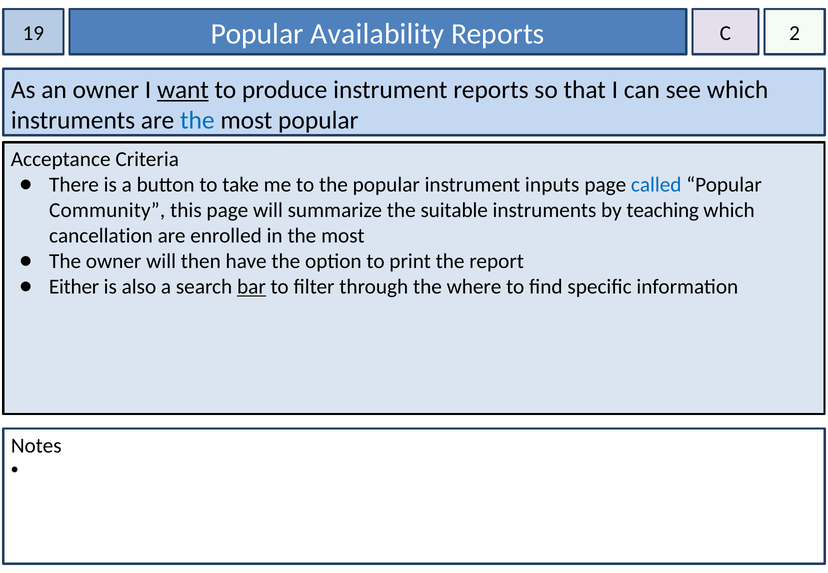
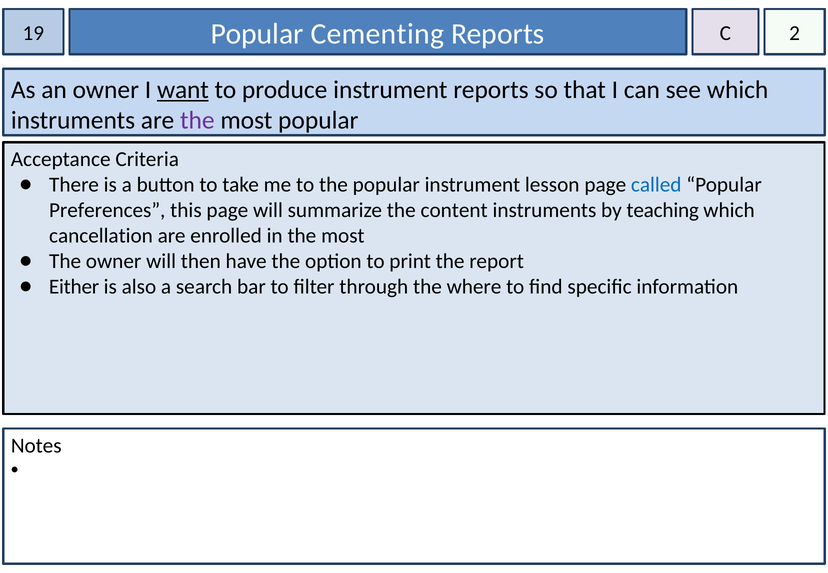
Availability: Availability -> Cementing
the at (197, 120) colour: blue -> purple
inputs: inputs -> lesson
Community: Community -> Preferences
suitable: suitable -> content
bar underline: present -> none
